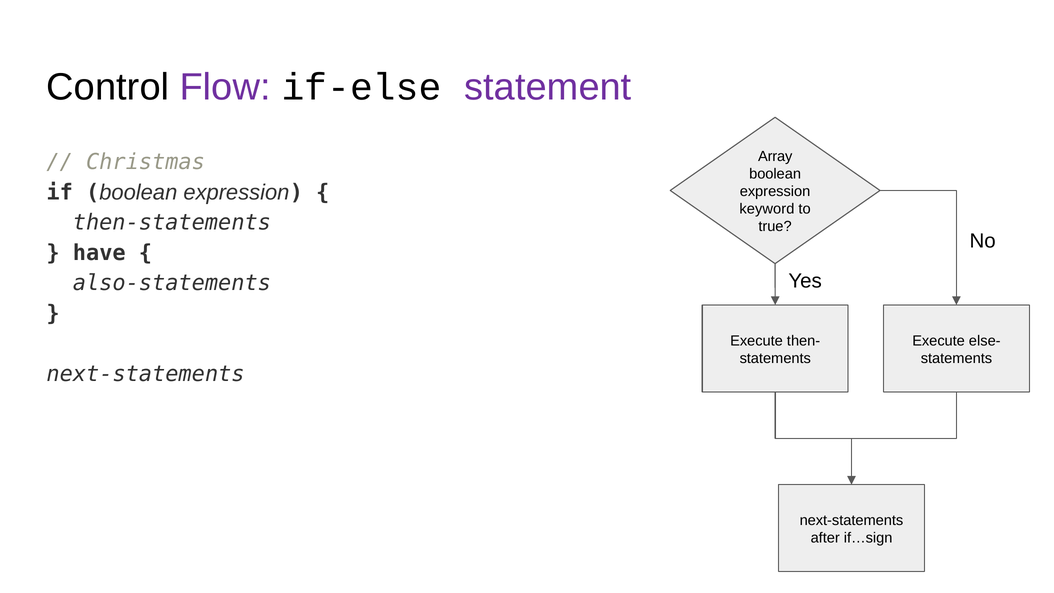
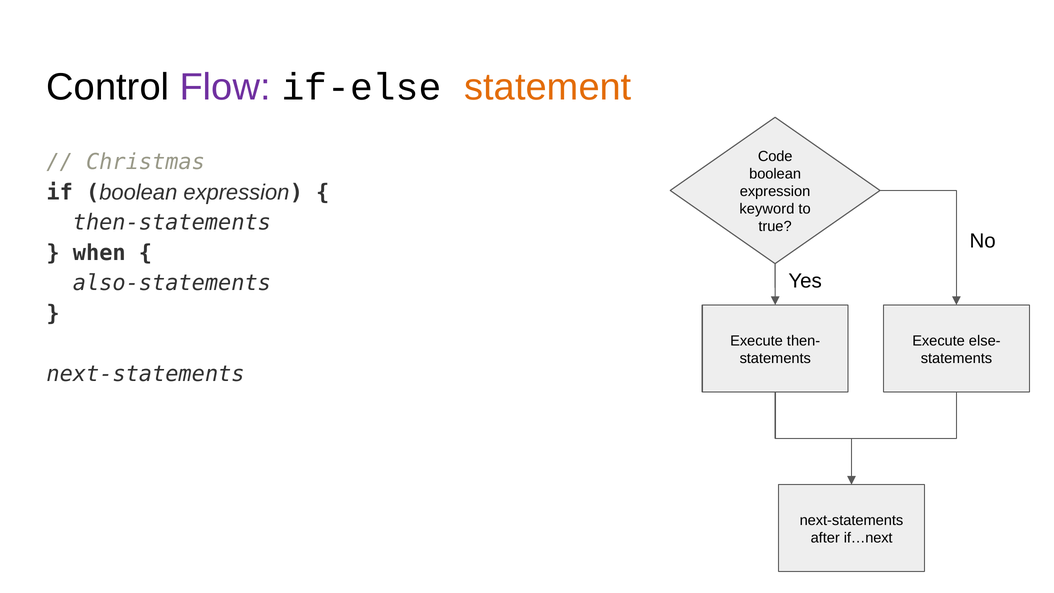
statement colour: purple -> orange
Array: Array -> Code
have: have -> when
if…sign: if…sign -> if…next
